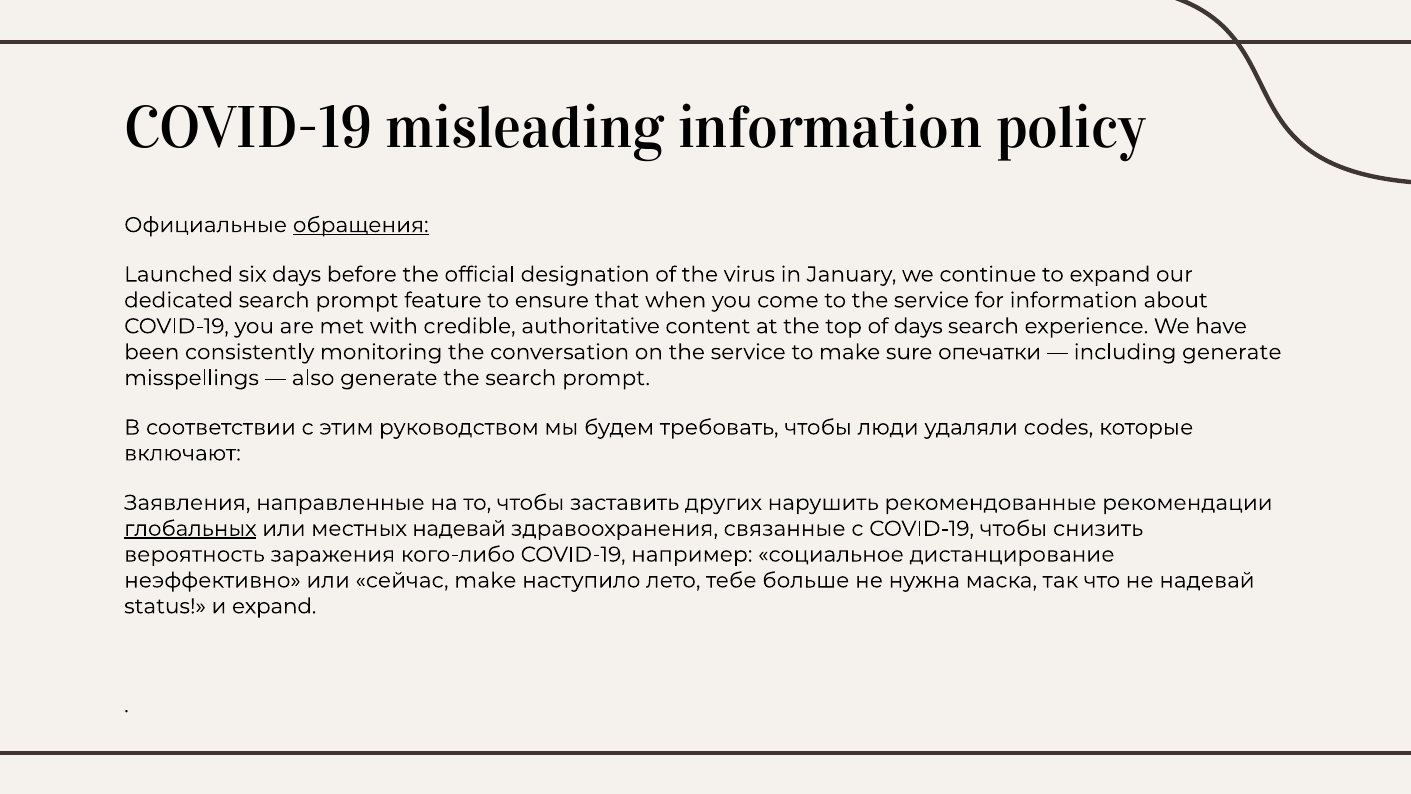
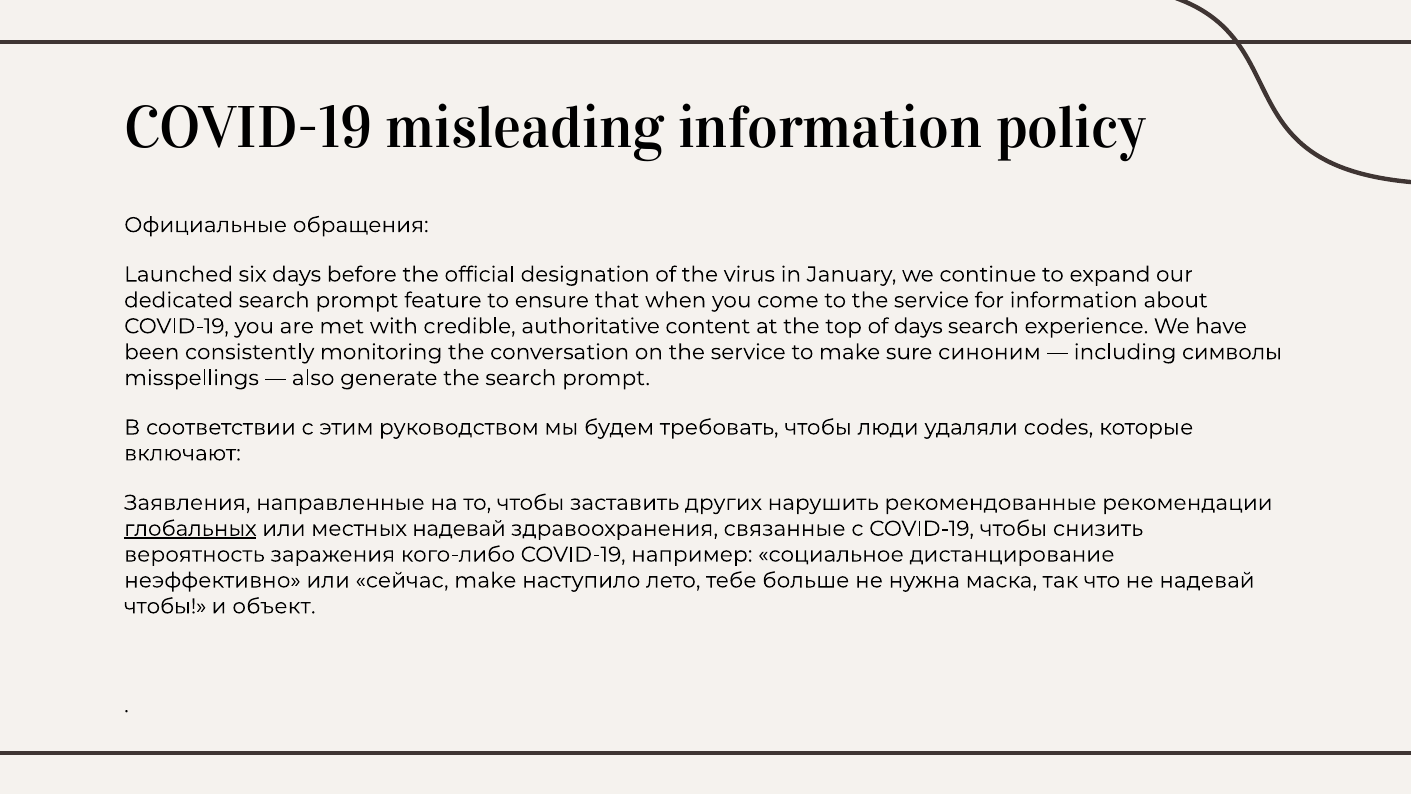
обращения underline: present -> none
опечатки: опечатки -> синоним
including generate: generate -> символы
status at (165, 606): status -> чтобы
и expand: expand -> объект
